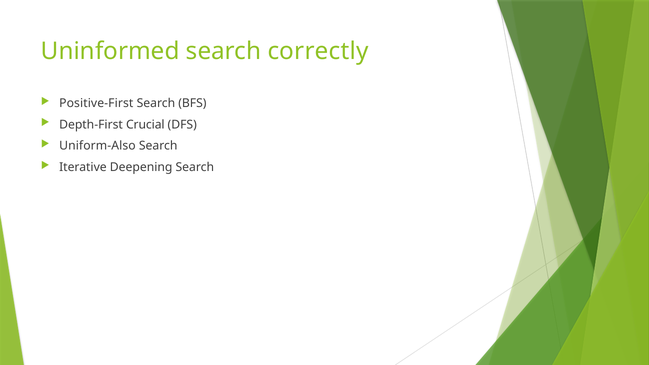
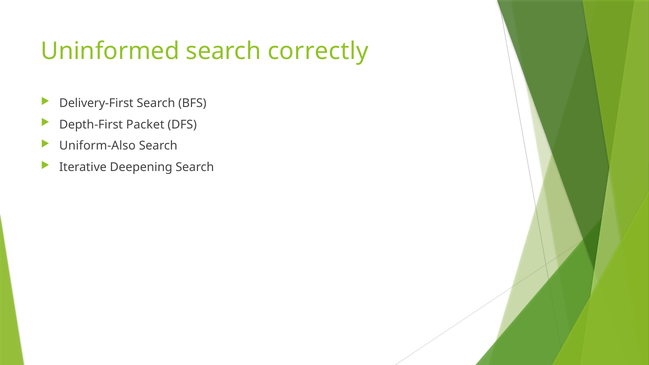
Positive-First: Positive-First -> Delivery-First
Crucial: Crucial -> Packet
